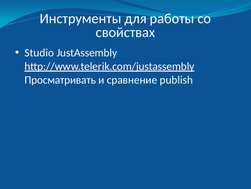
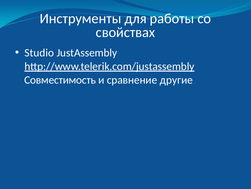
Просматривать: Просматривать -> Совместимость
publish: publish -> другие
